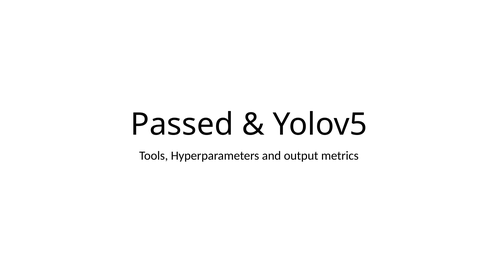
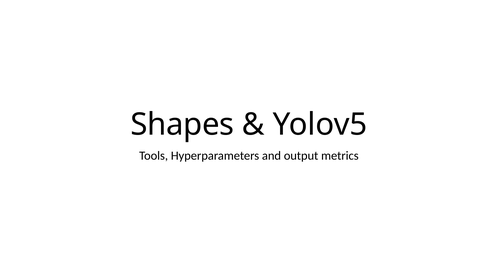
Passed: Passed -> Shapes
